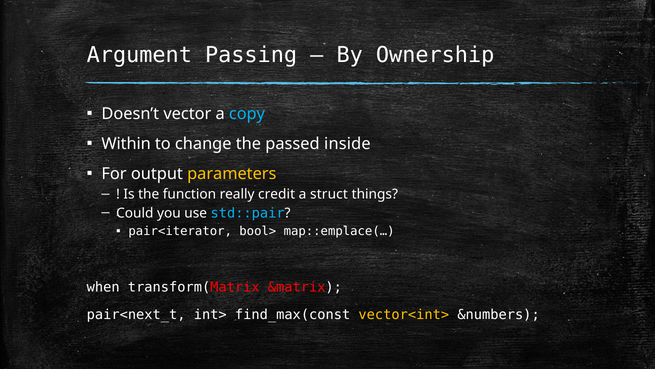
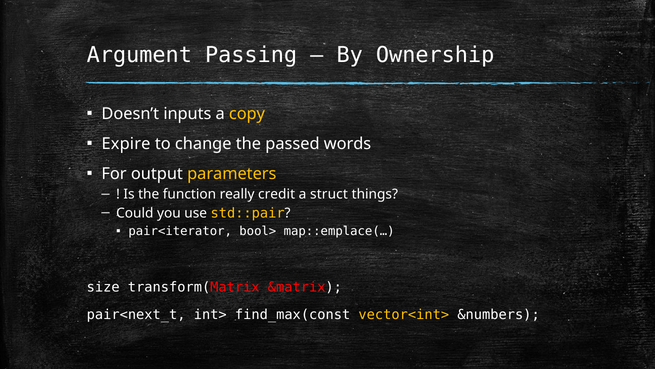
vector: vector -> inputs
copy colour: light blue -> yellow
Within: Within -> Expire
inside: inside -> words
std::pair colour: light blue -> yellow
when: when -> size
